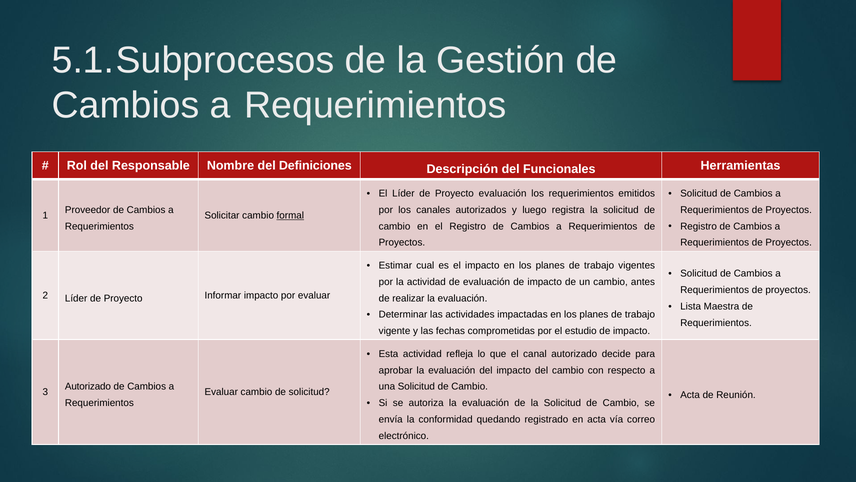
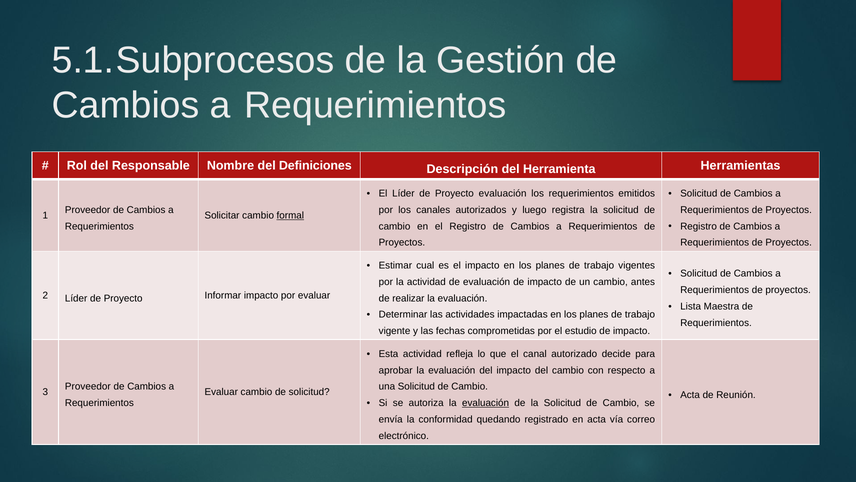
Funcionales: Funcionales -> Herramienta
Autorizado at (88, 386): Autorizado -> Proveedor
evaluación at (486, 403) underline: none -> present
